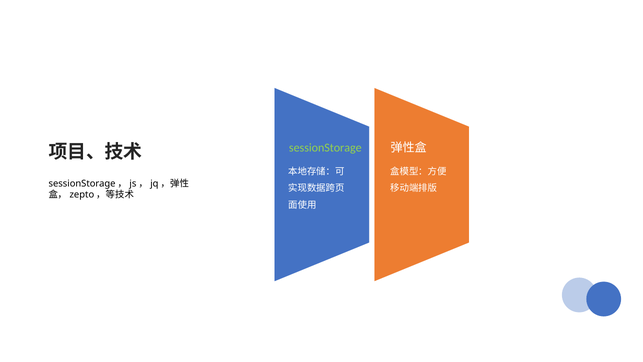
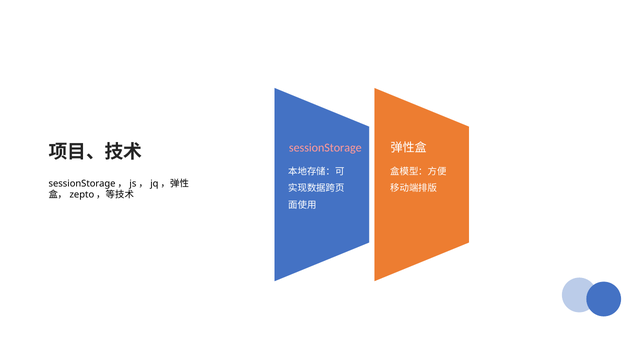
sessionStorage colour: light green -> pink
